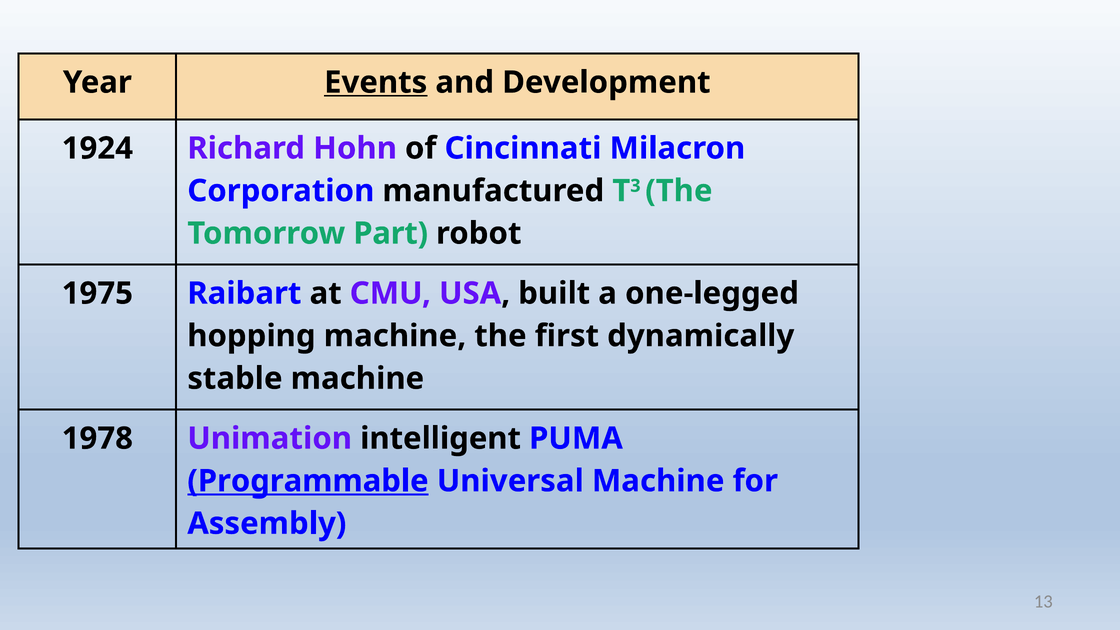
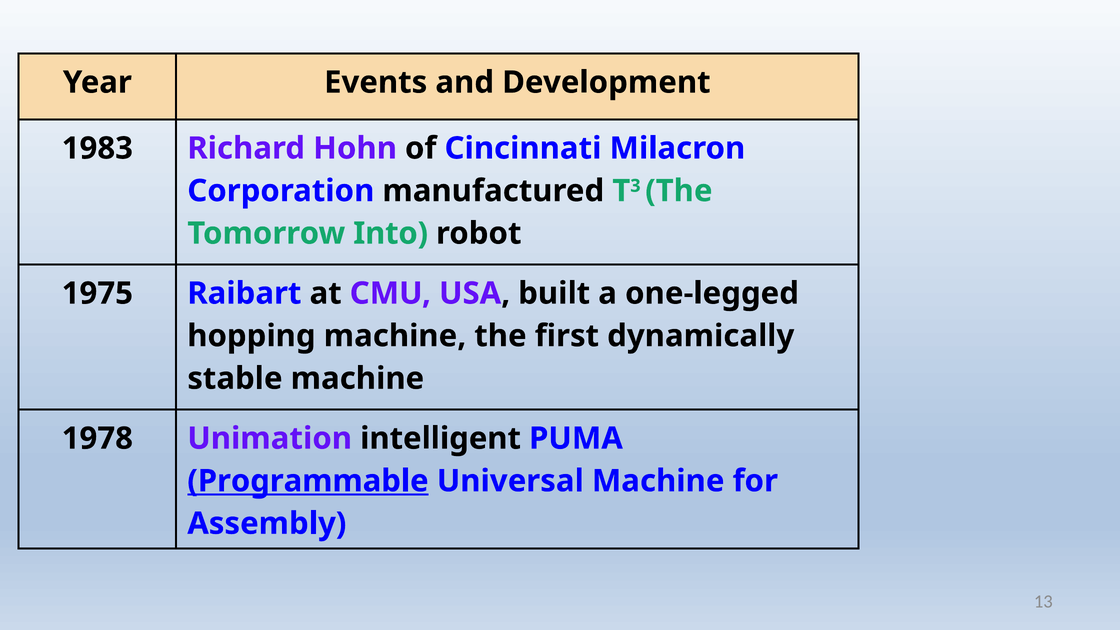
Events underline: present -> none
1924: 1924 -> 1983
Part: Part -> Into
